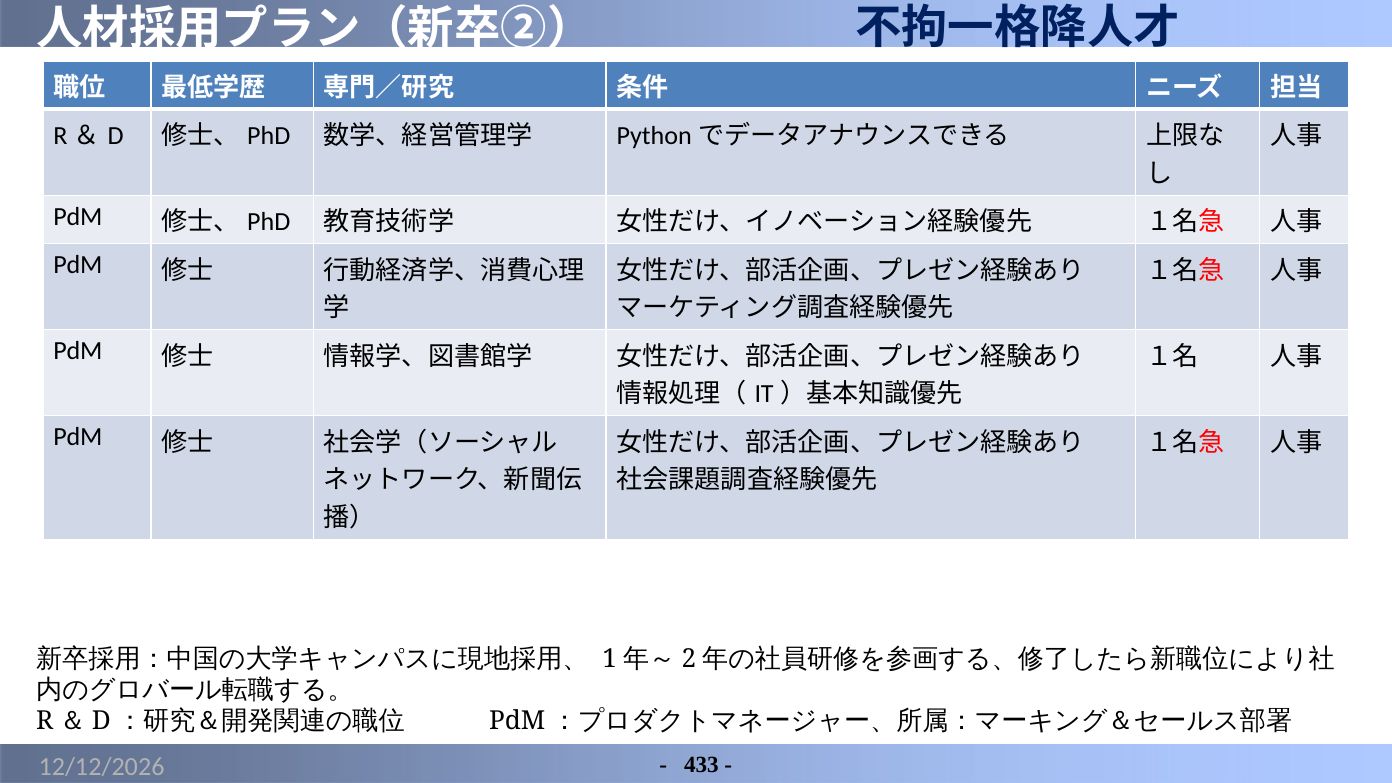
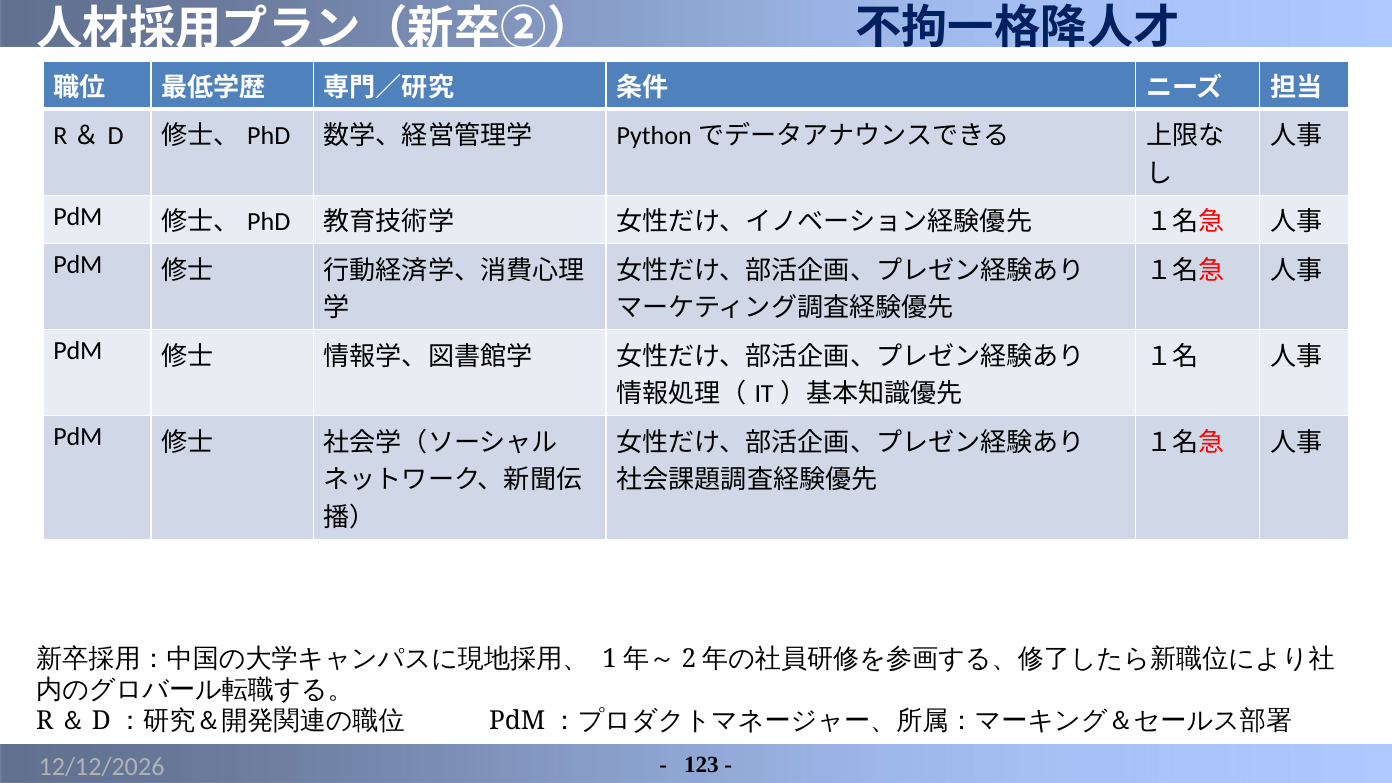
433: 433 -> 123
